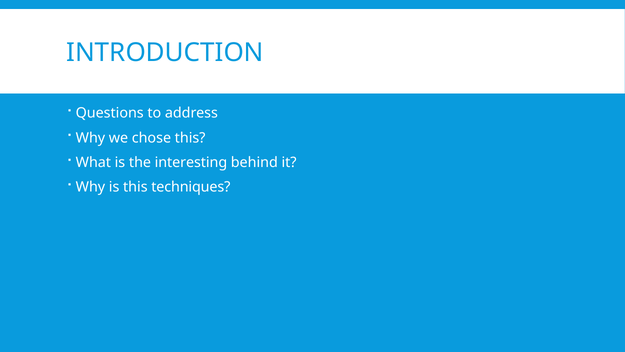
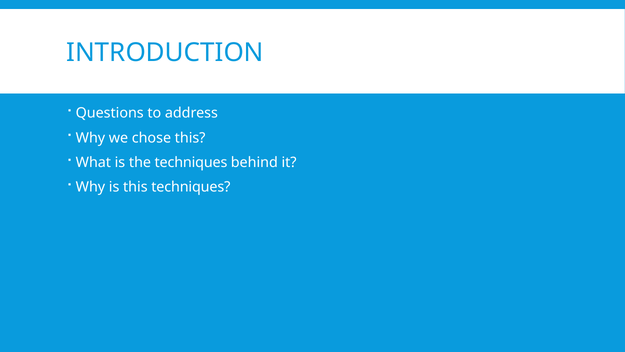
the interesting: interesting -> techniques
